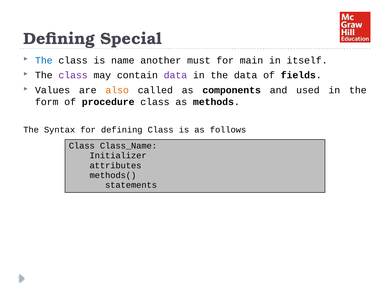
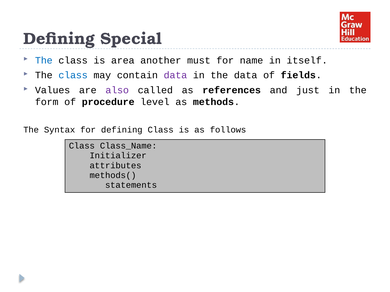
name: name -> area
main: main -> name
class at (73, 75) colour: purple -> blue
also colour: orange -> purple
components: components -> references
used: used -> just
procedure class: class -> level
